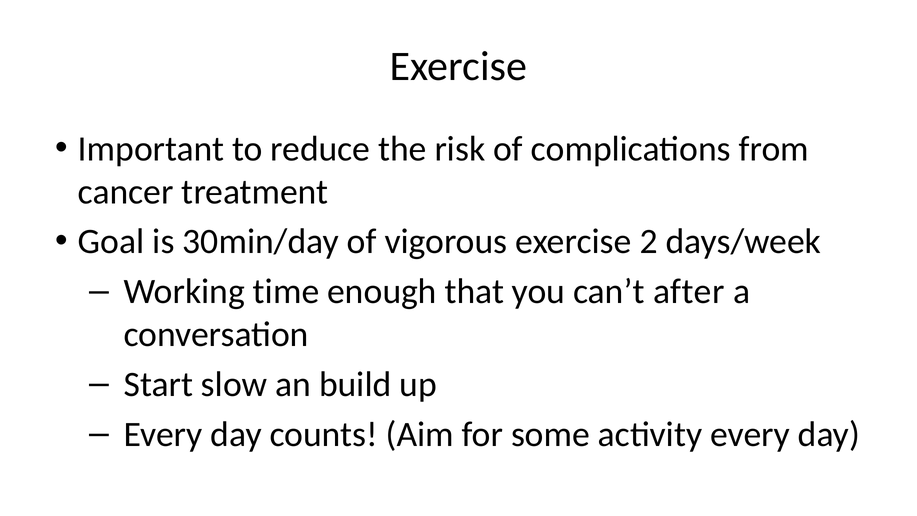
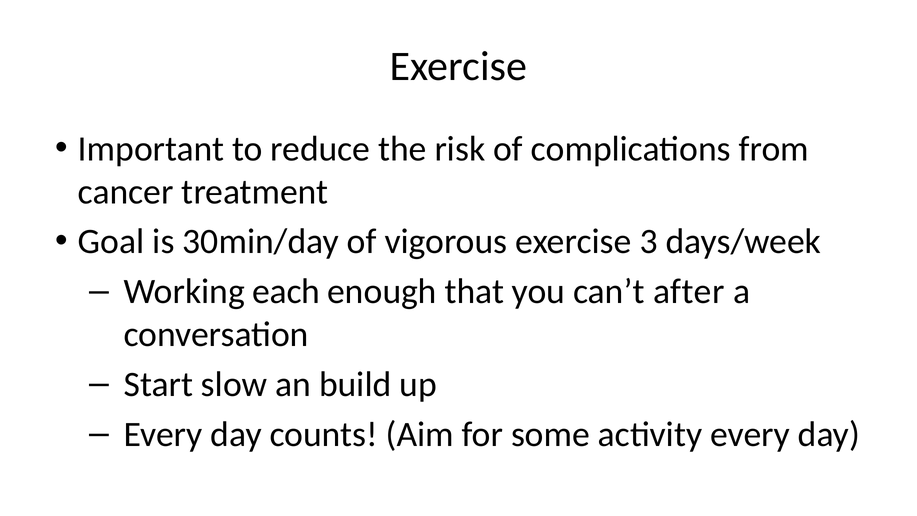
2: 2 -> 3
time: time -> each
